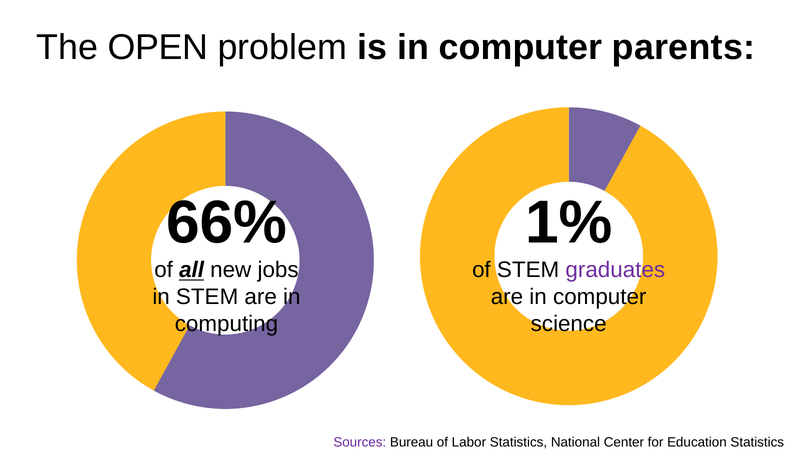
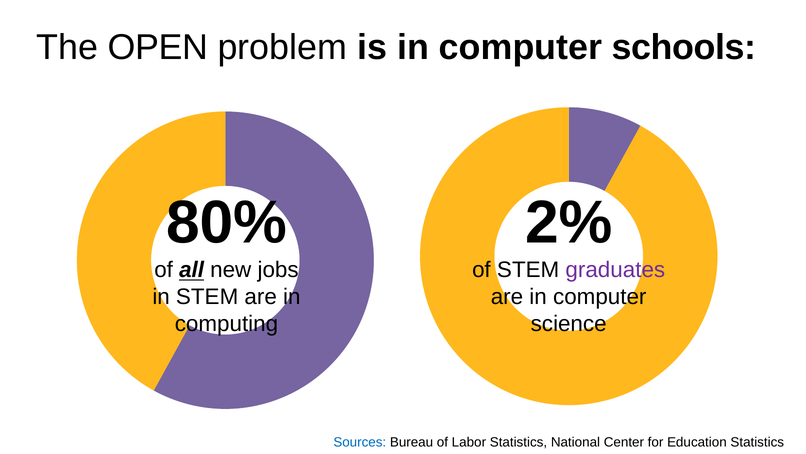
parents: parents -> schools
66%: 66% -> 80%
1%: 1% -> 2%
Sources colour: purple -> blue
